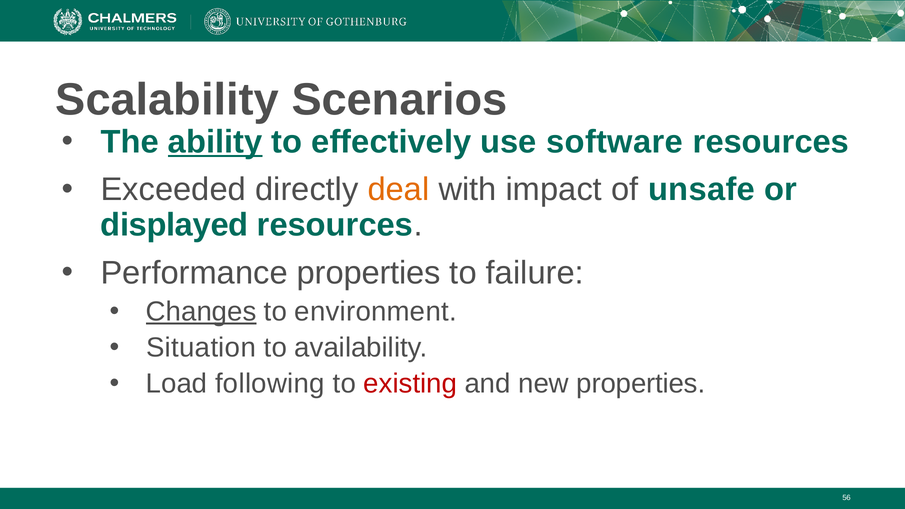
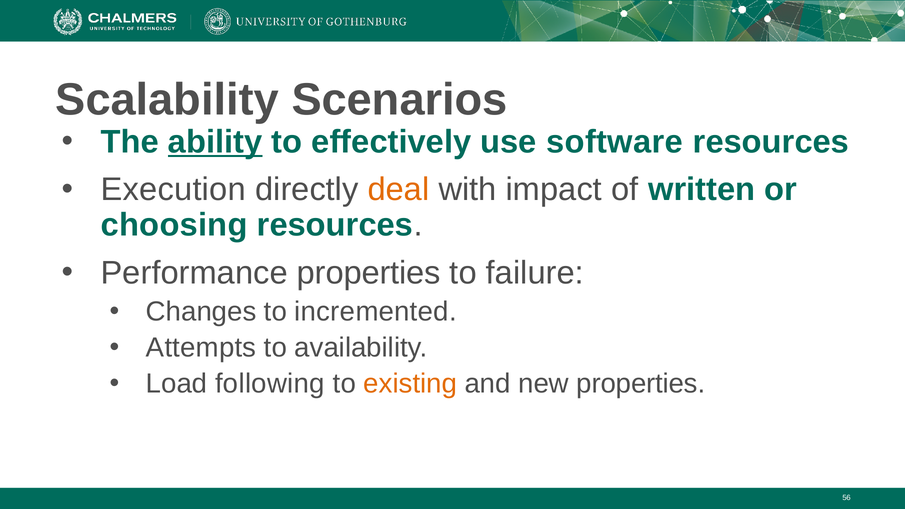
Exceeded: Exceeded -> Execution
unsafe: unsafe -> written
displayed: displayed -> choosing
Changes underline: present -> none
environment: environment -> incremented
Situation: Situation -> Attempts
existing colour: red -> orange
